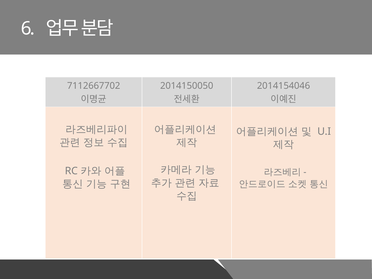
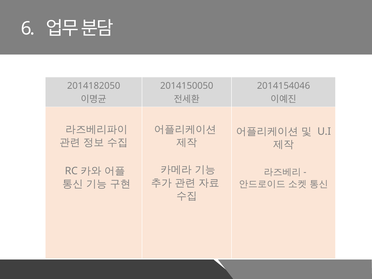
7112667702: 7112667702 -> 2014182050
